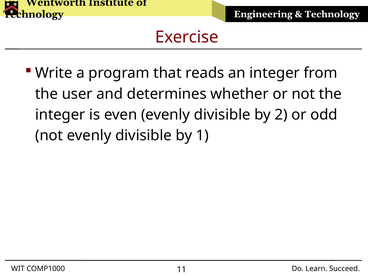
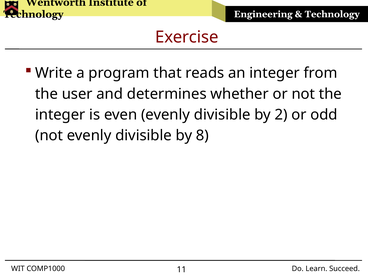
1: 1 -> 8
